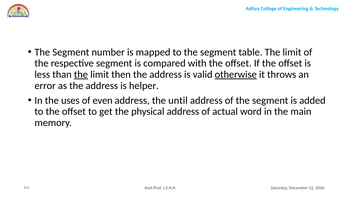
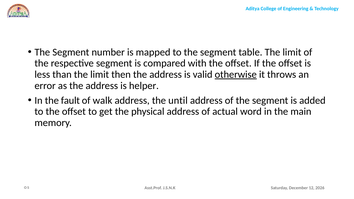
the at (81, 75) underline: present -> none
uses: uses -> fault
even: even -> walk
